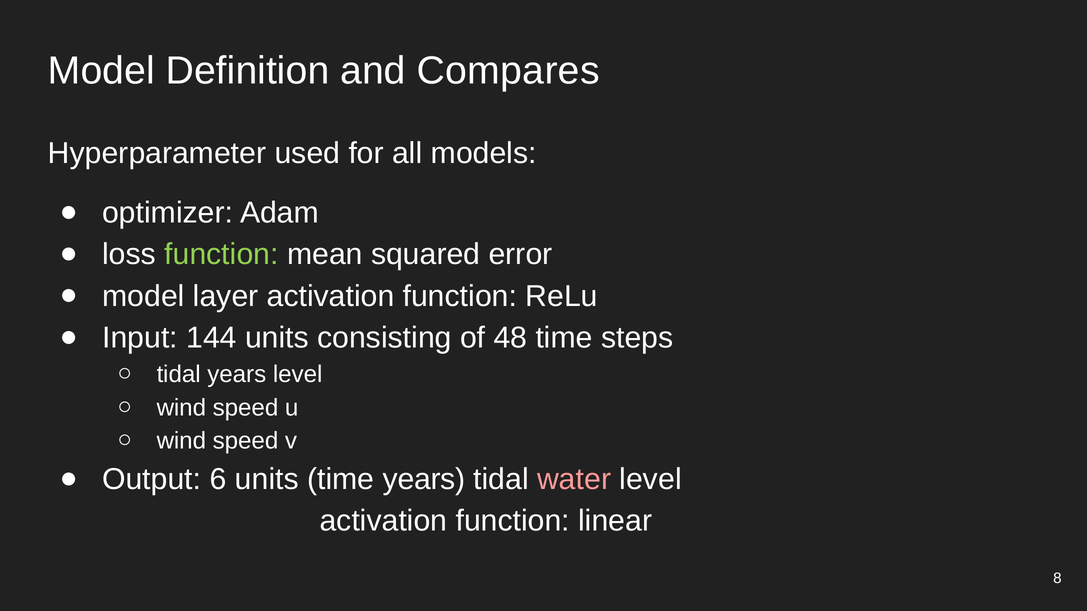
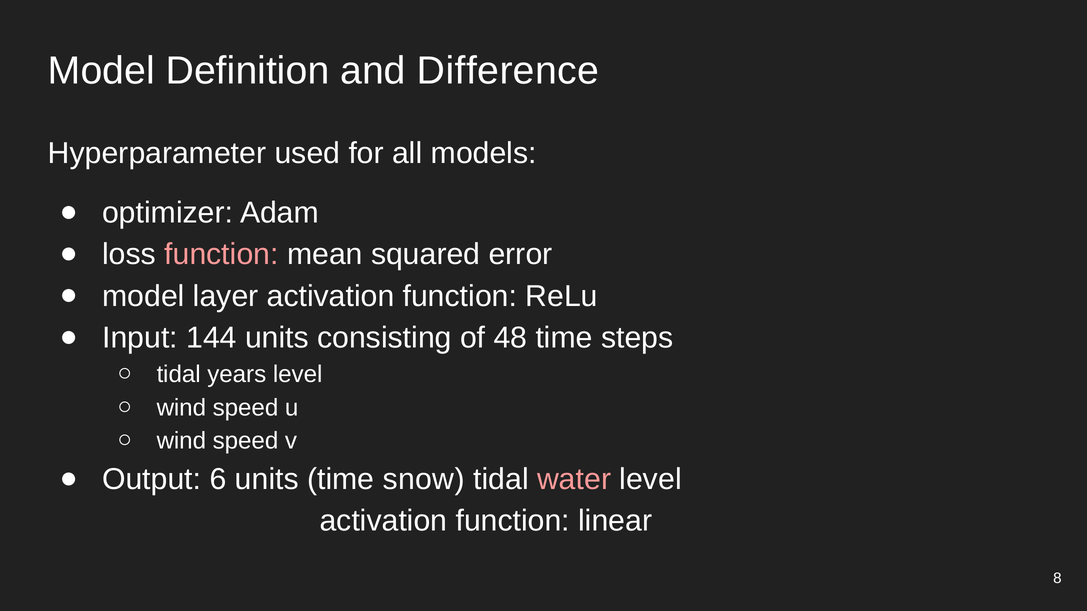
Compares: Compares -> Difference
function at (221, 255) colour: light green -> pink
time years: years -> snow
